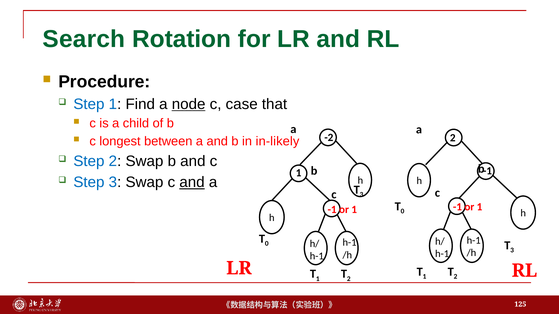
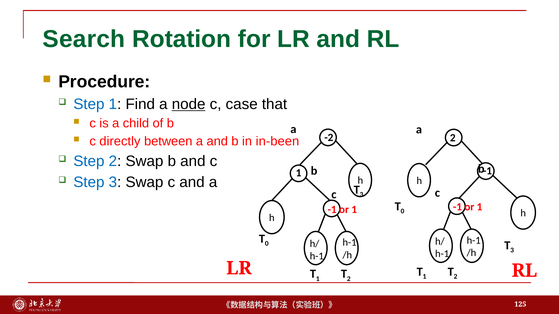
longest: longest -> directly
in-likely: in-likely -> in-been
and at (192, 182) underline: present -> none
